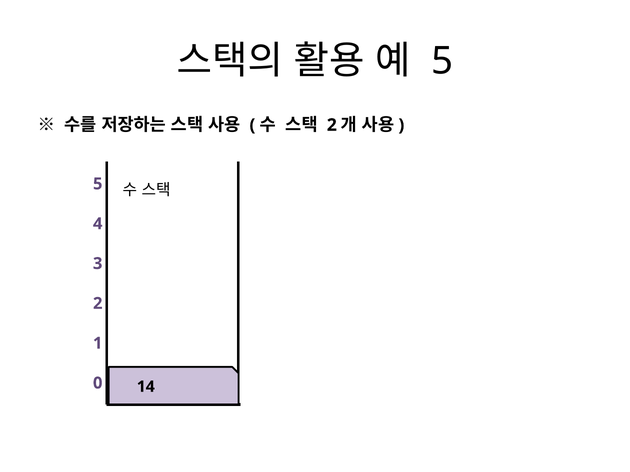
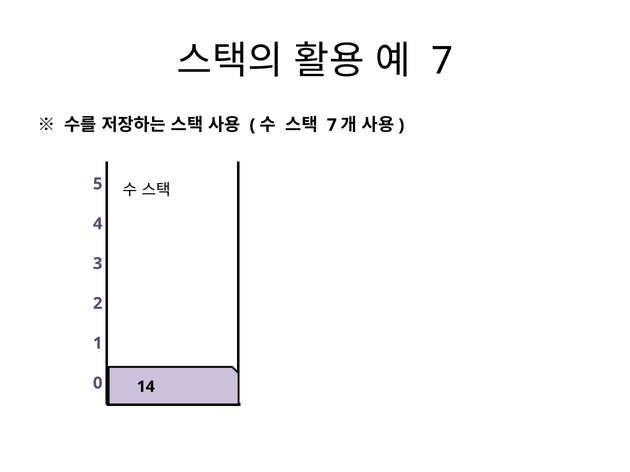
5 at (442, 61): 5 -> 7
2 at (332, 125): 2 -> 7
